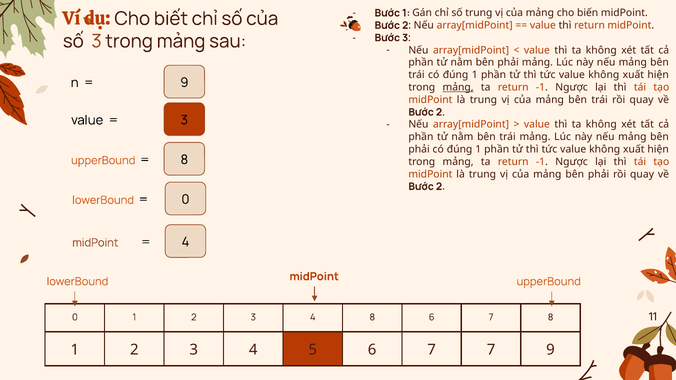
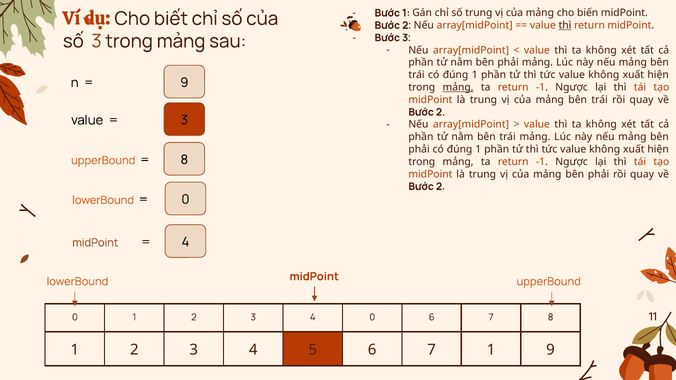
thì at (565, 25) underline: none -> present
4 8: 8 -> 0
7 7: 7 -> 1
